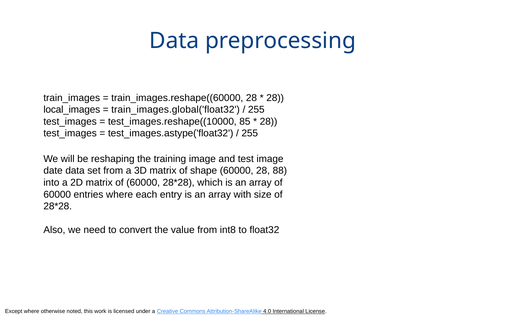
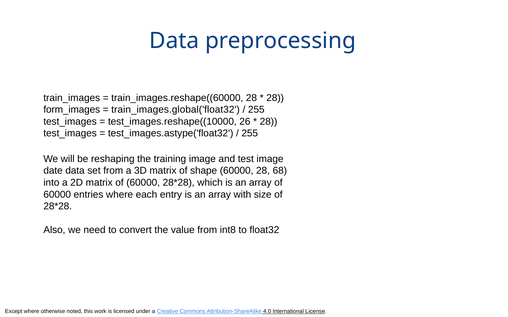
local_images: local_images -> form_images
85: 85 -> 26
88: 88 -> 68
